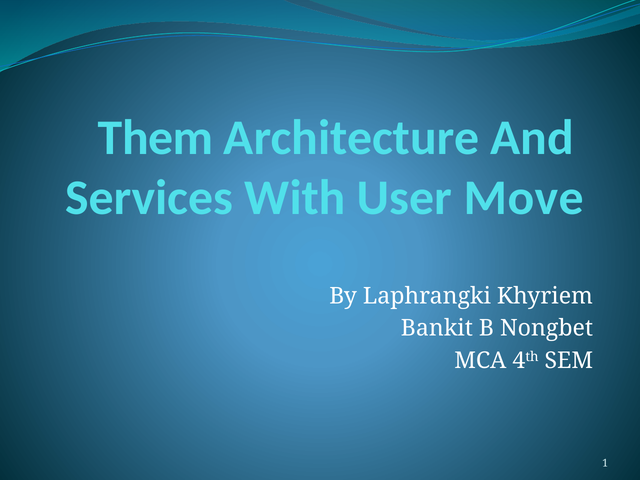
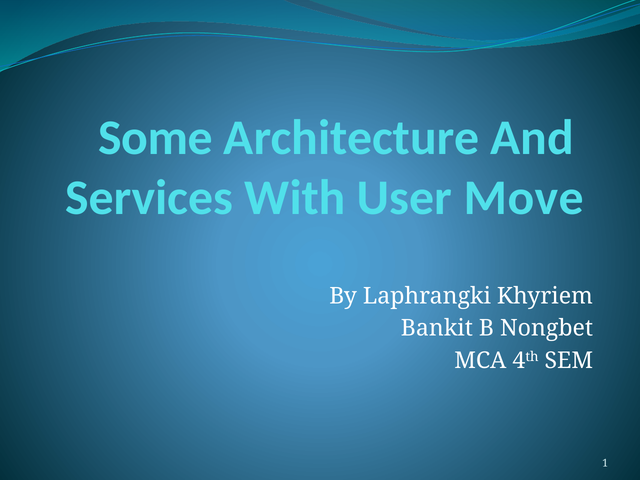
Them: Them -> Some
